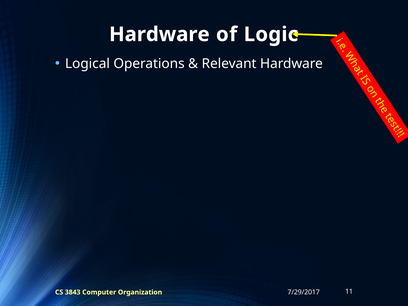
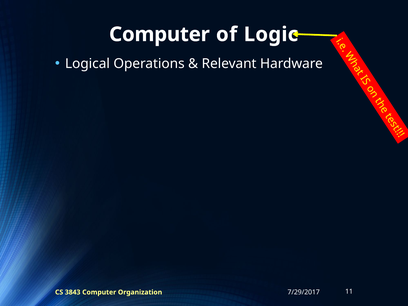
Hardware at (159, 34): Hardware -> Computer
